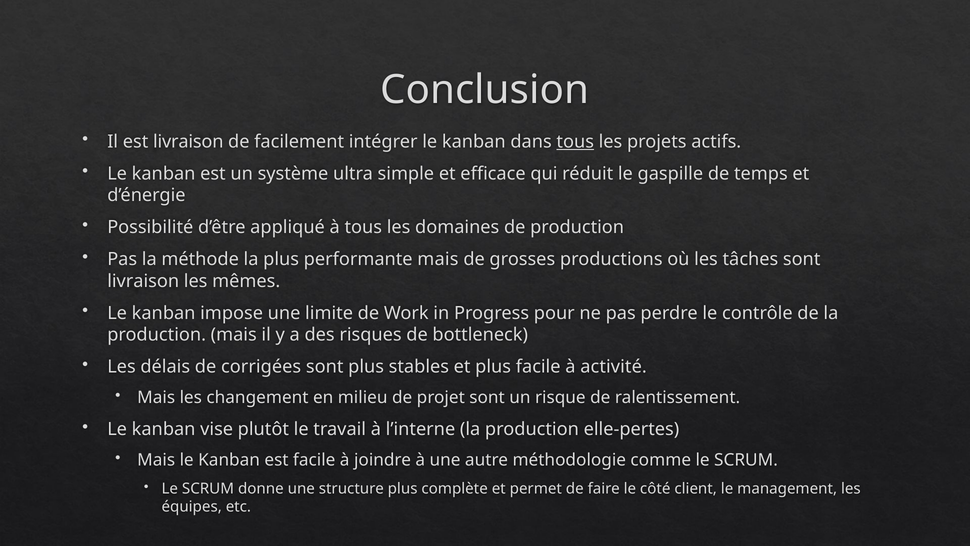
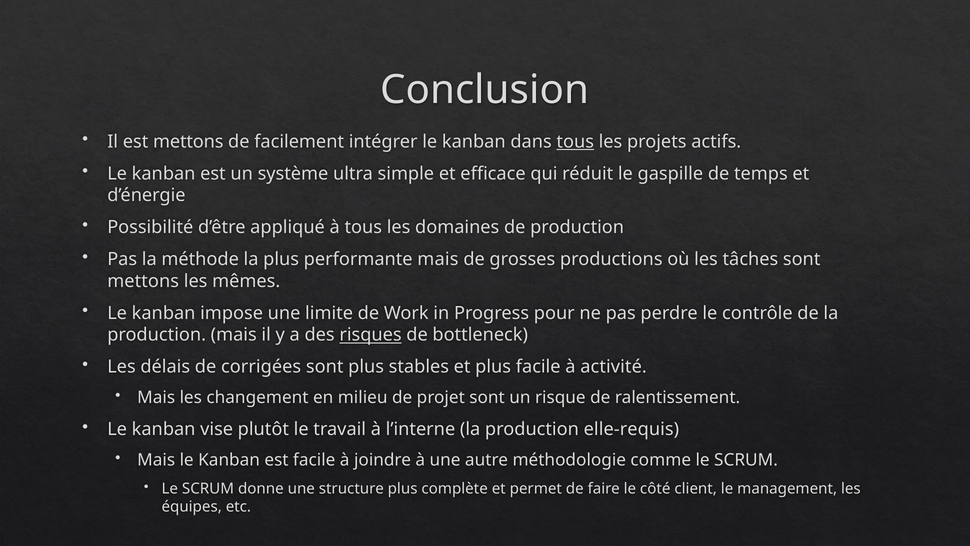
est livraison: livraison -> mettons
livraison at (143, 281): livraison -> mettons
risques underline: none -> present
elle-pertes: elle-pertes -> elle-requis
